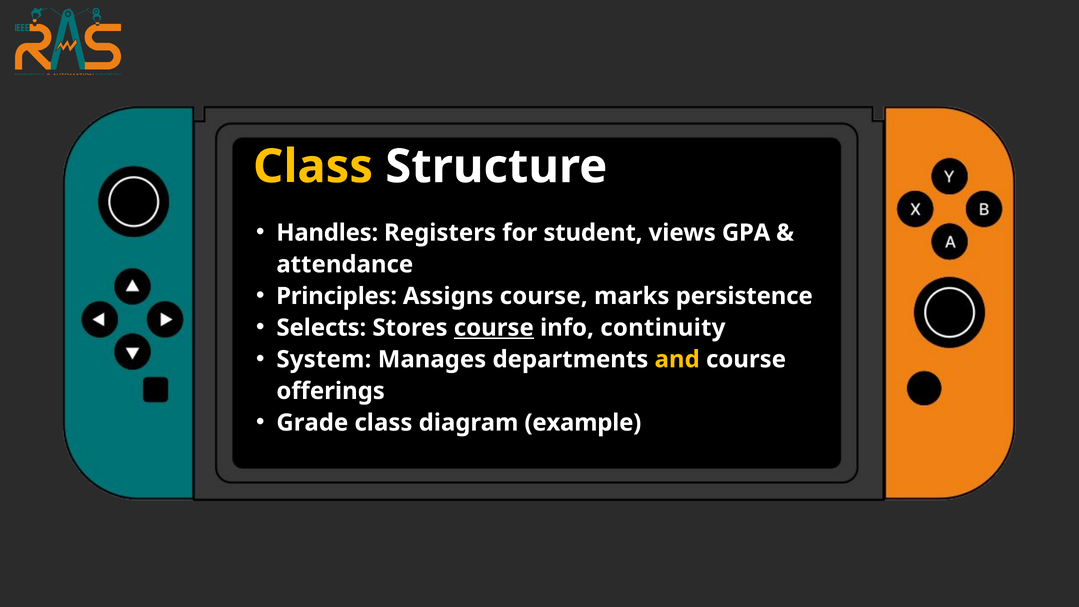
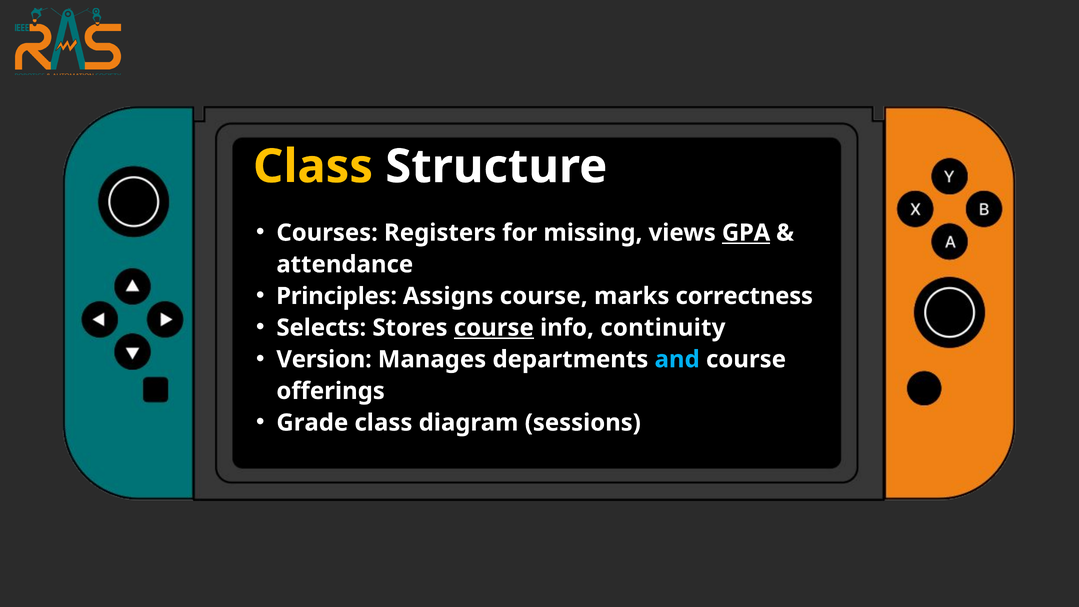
Handles: Handles -> Courses
student: student -> missing
GPA underline: none -> present
persistence: persistence -> correctness
System: System -> Version
and colour: yellow -> light blue
example: example -> sessions
